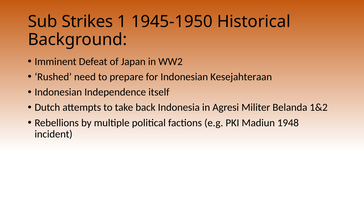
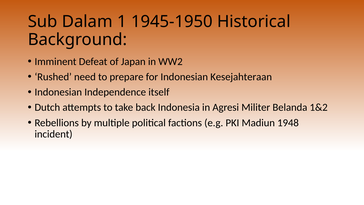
Strikes: Strikes -> Dalam
